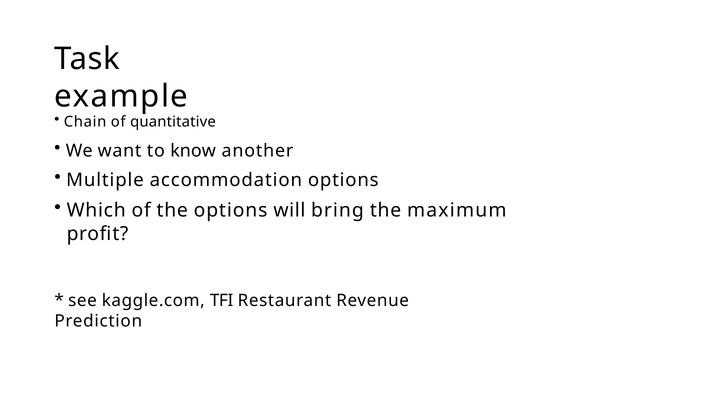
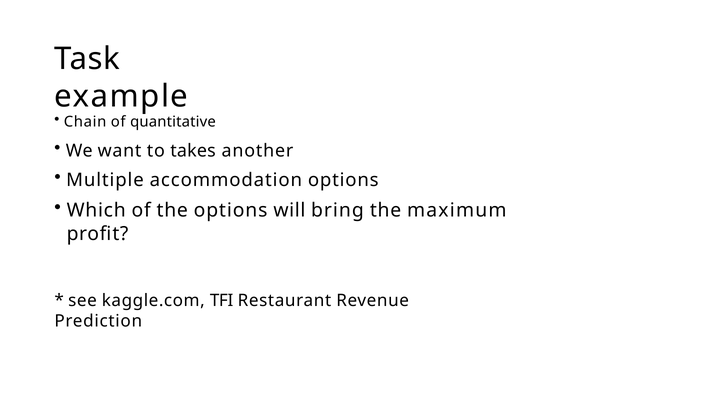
know: know -> takes
